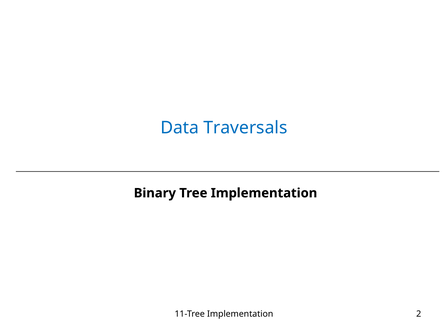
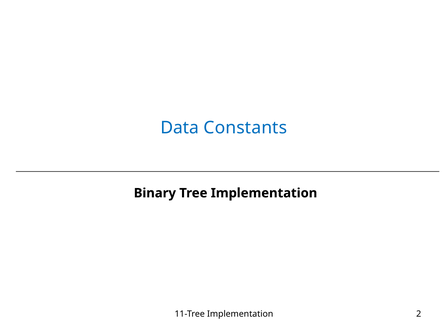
Traversals: Traversals -> Constants
